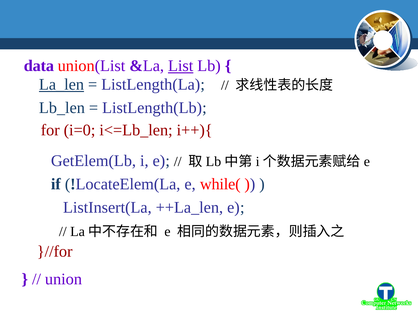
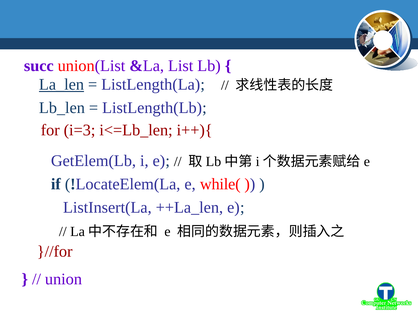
data: data -> succ
List underline: present -> none
i=0: i=0 -> i=3
